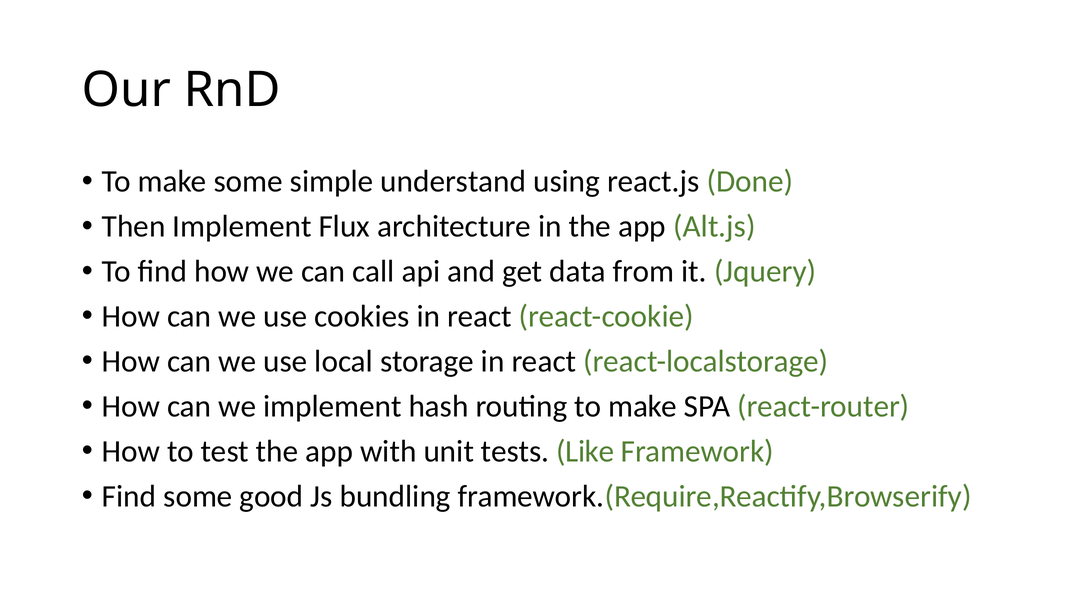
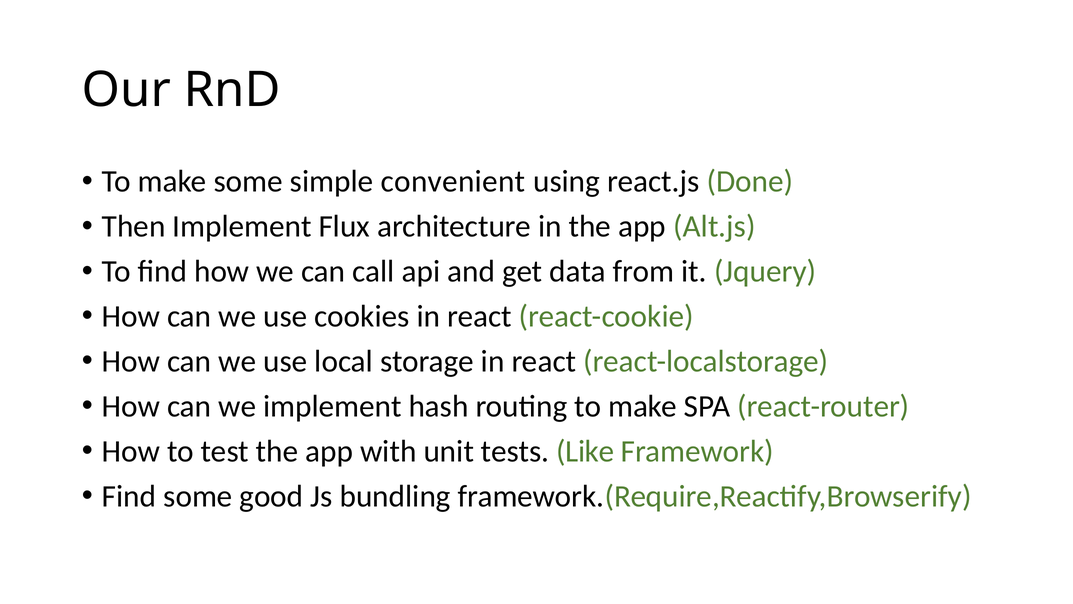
understand: understand -> convenient
